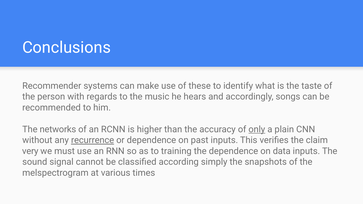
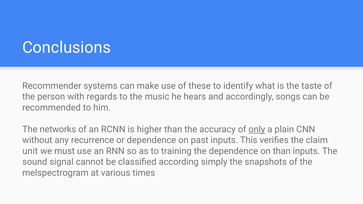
recurrence underline: present -> none
very: very -> unit
on data: data -> than
